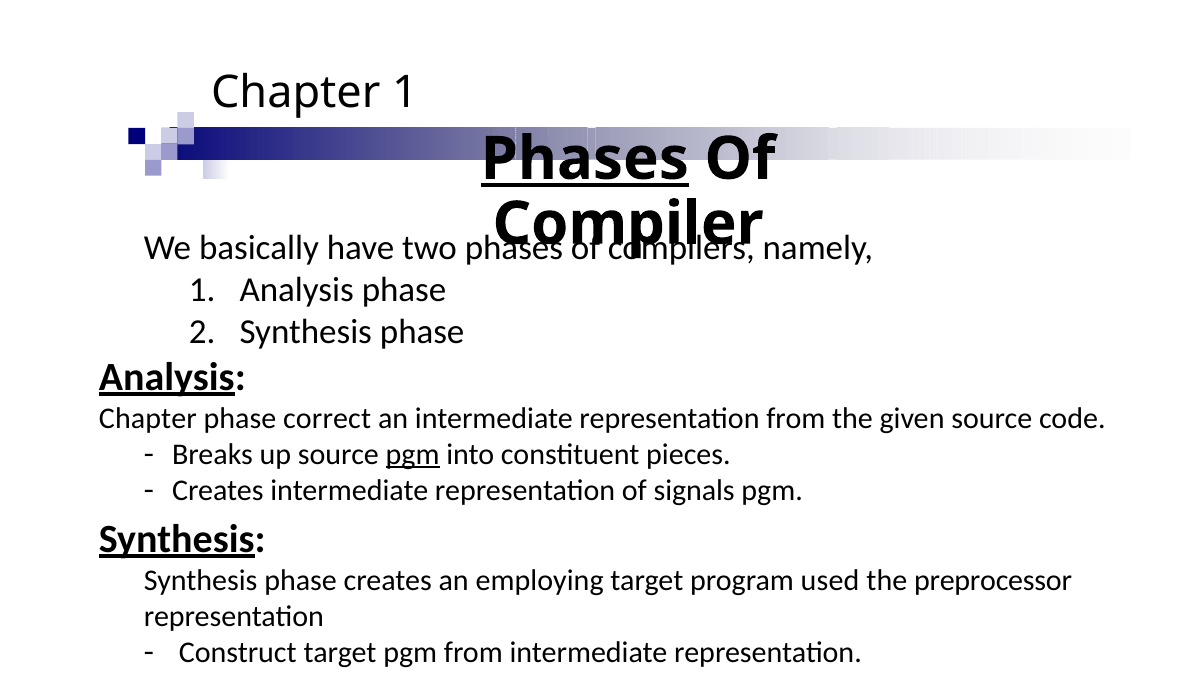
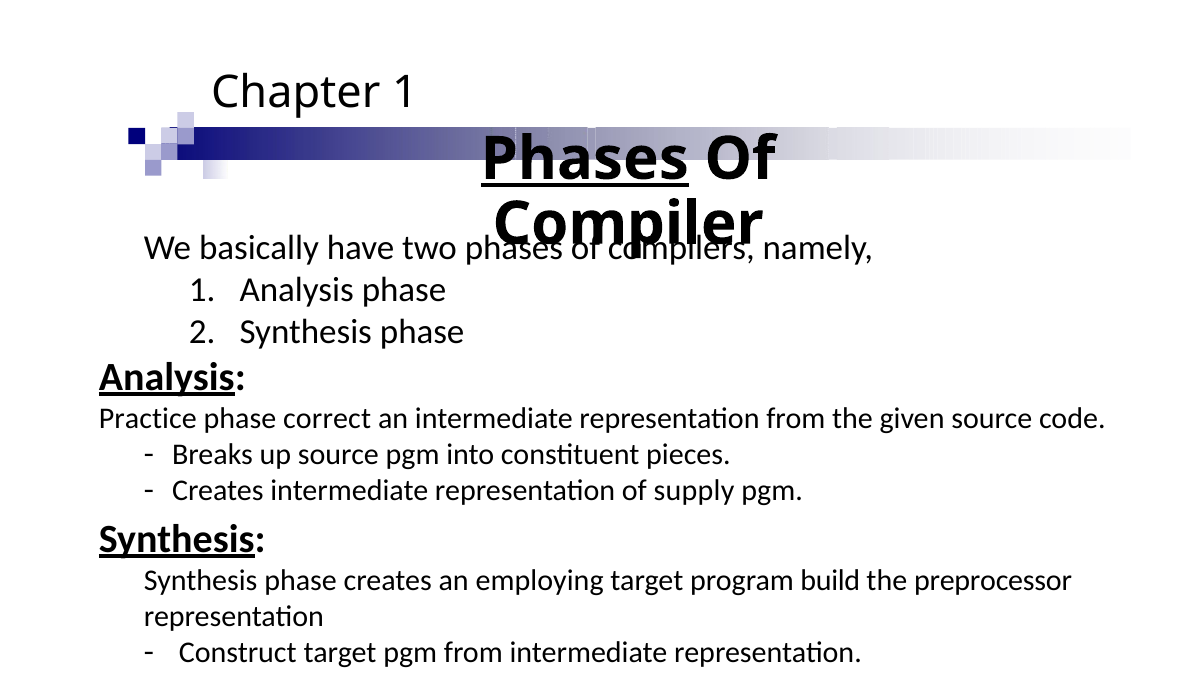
Chapter at (148, 419): Chapter -> Practice
pgm at (413, 455) underline: present -> none
signals: signals -> supply
used: used -> build
